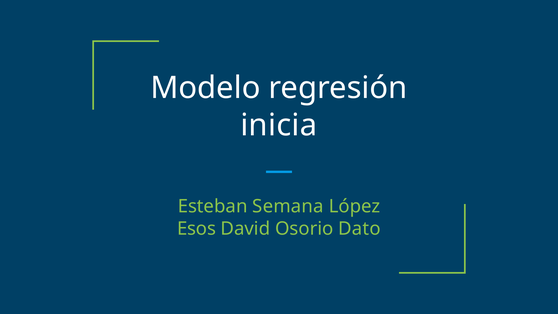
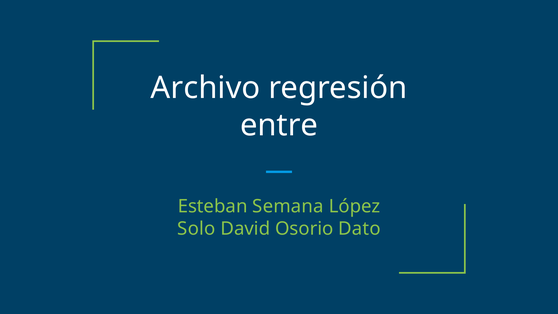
Modelo: Modelo -> Archivo
inicia: inicia -> entre
Esos: Esos -> Solo
